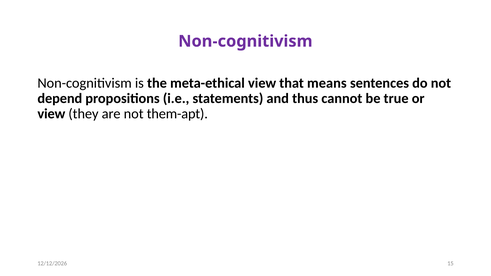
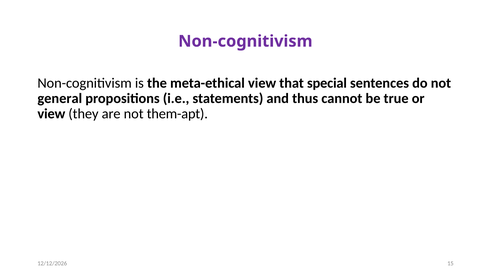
means: means -> special
depend: depend -> general
